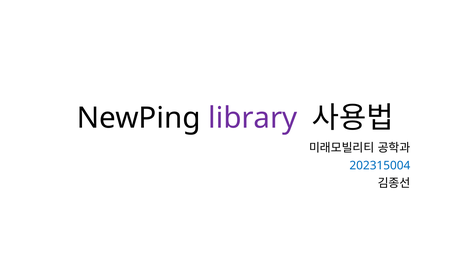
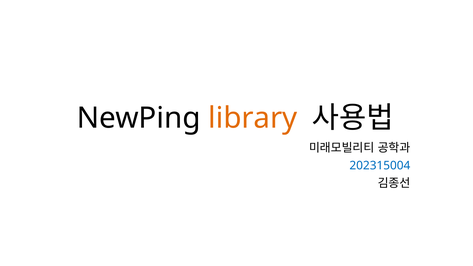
library colour: purple -> orange
